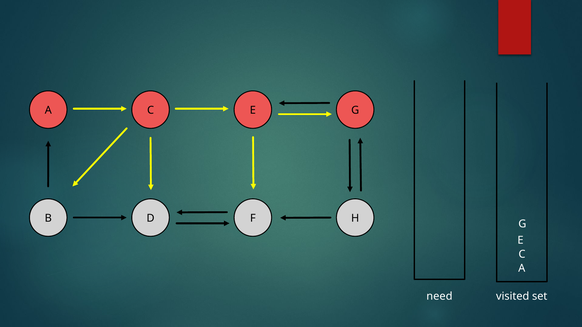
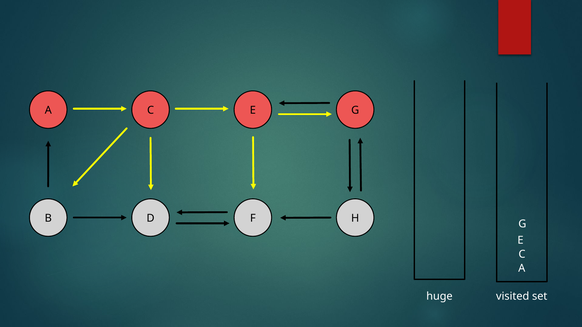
need: need -> huge
